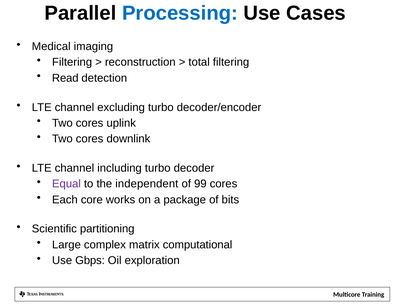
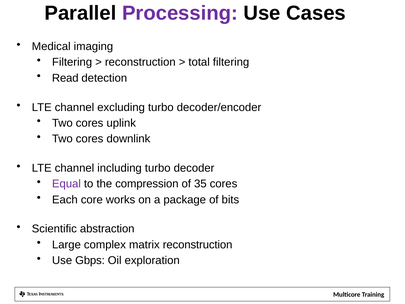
Processing colour: blue -> purple
independent: independent -> compression
99: 99 -> 35
partitioning: partitioning -> abstraction
matrix computational: computational -> reconstruction
